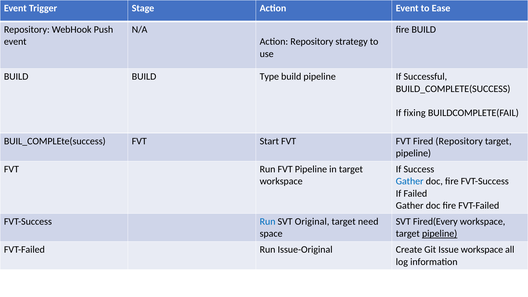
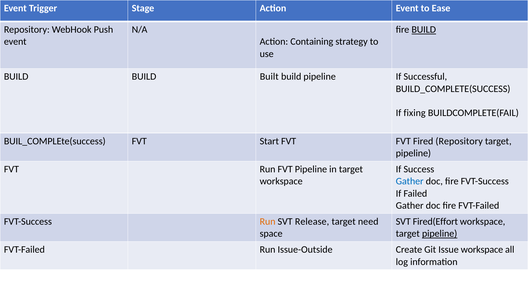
BUILD at (424, 30) underline: none -> present
Action Repository: Repository -> Containing
Type: Type -> Built
Run at (268, 222) colour: blue -> orange
Original: Original -> Release
Fired(Every: Fired(Every -> Fired(Effort
Issue-Original: Issue-Original -> Issue-Outside
